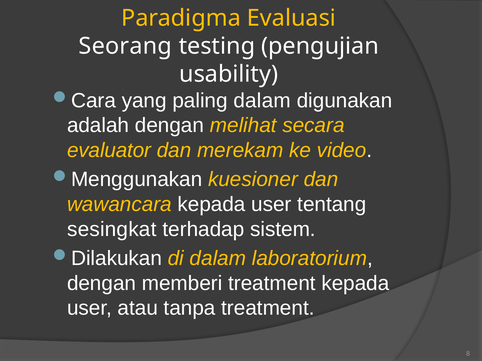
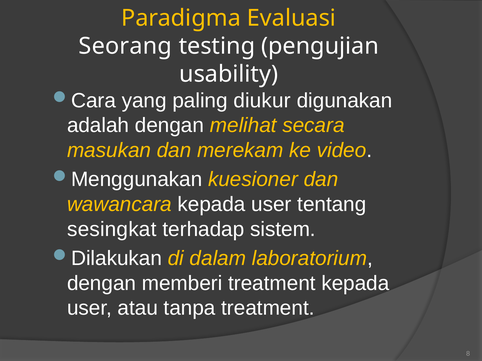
paling dalam: dalam -> diukur
evaluator: evaluator -> masukan
